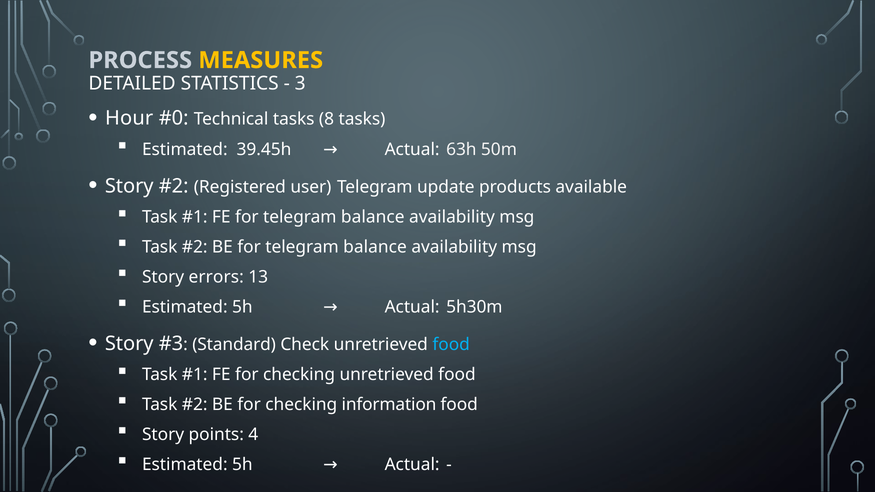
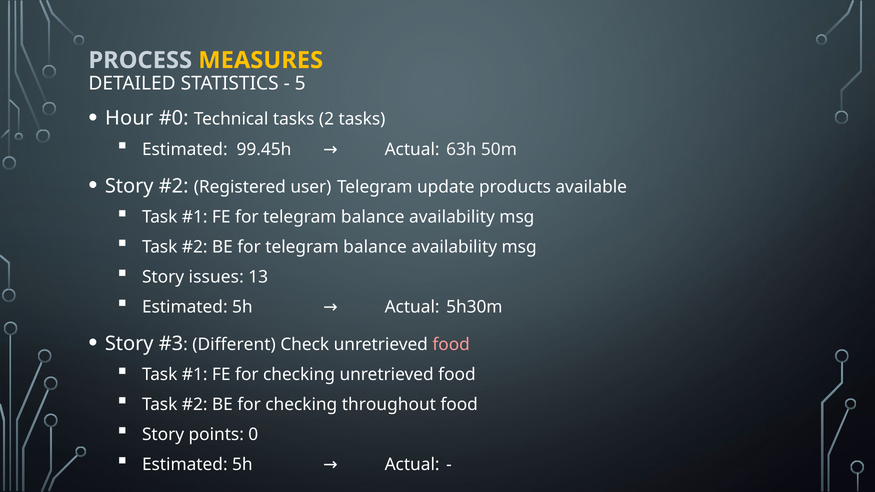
3: 3 -> 5
8: 8 -> 2
39.45h: 39.45h -> 99.45h
errors: errors -> issues
Standard: Standard -> Different
food at (451, 344) colour: light blue -> pink
information: information -> throughout
4: 4 -> 0
